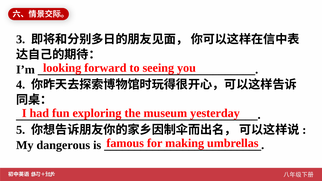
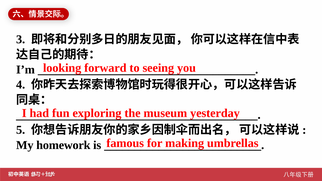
dangerous: dangerous -> homework
